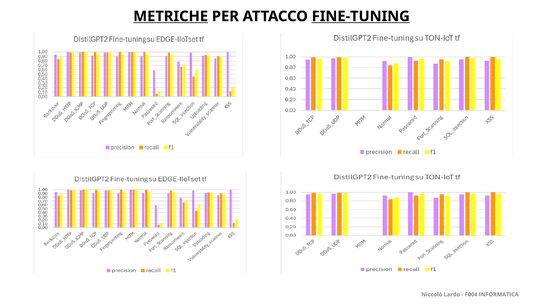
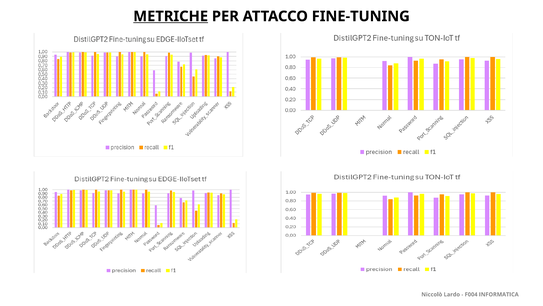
FINE-TUNING underline: present -> none
